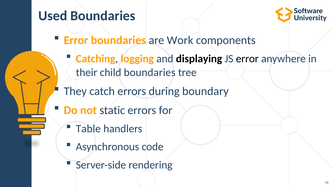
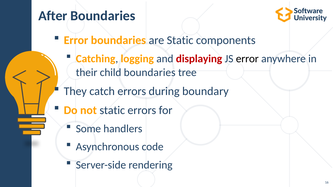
Used: Used -> After
are Work: Work -> Static
displaying colour: black -> red
Table: Table -> Some
